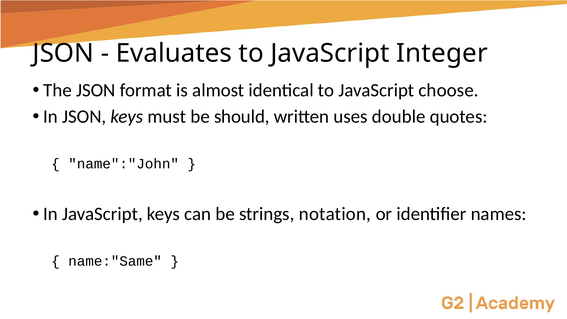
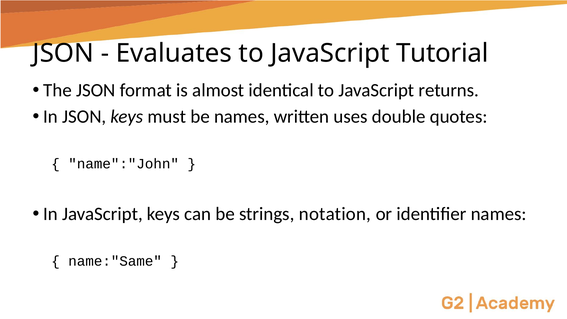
Integer: Integer -> Tutorial
choose: choose -> returns
be should: should -> names
